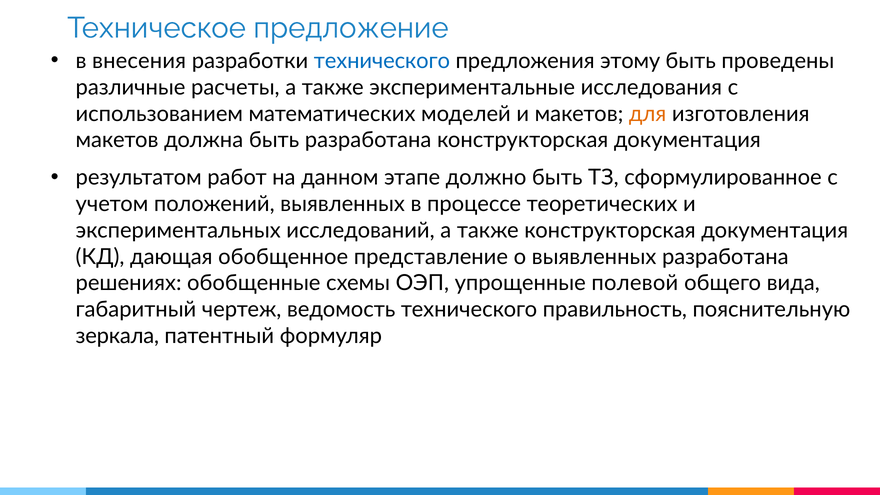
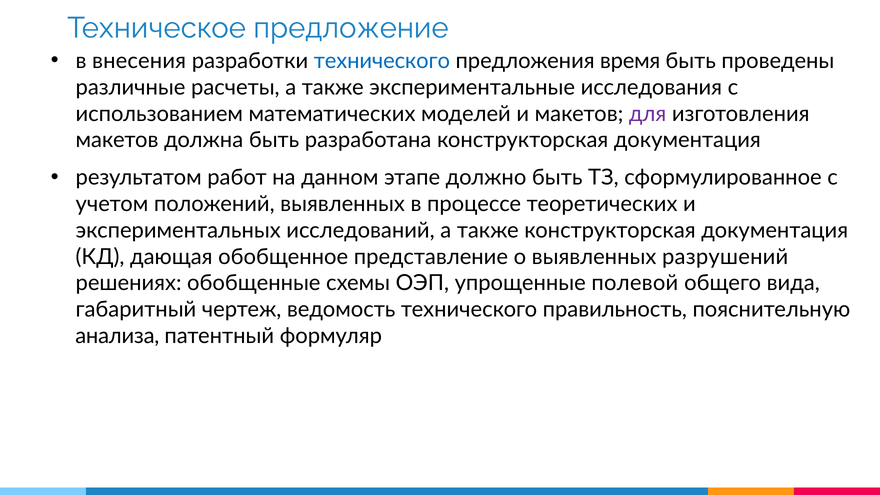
этому: этому -> время
для colour: orange -> purple
выявленных разработана: разработана -> разрушений
зеркала: зеркала -> анализа
